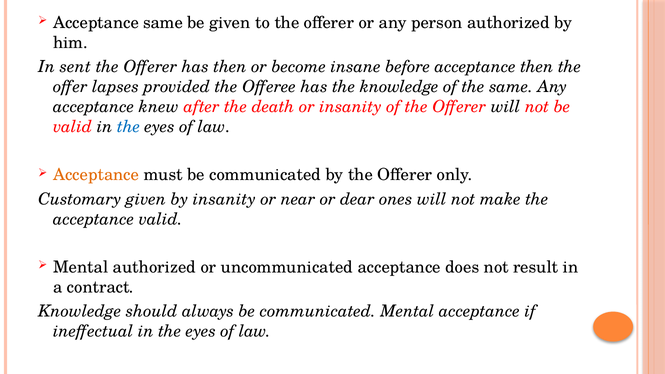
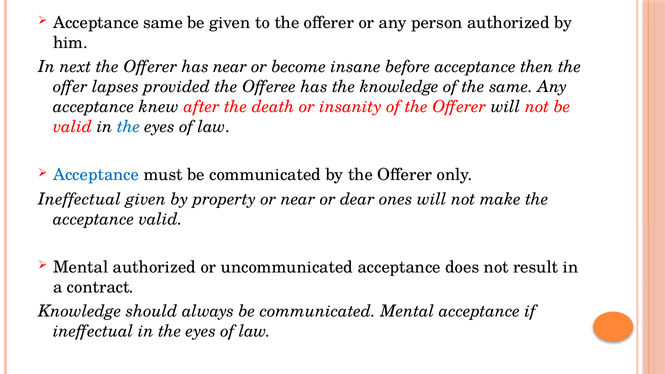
sent: sent -> next
has then: then -> near
Acceptance at (96, 175) colour: orange -> blue
Customary at (80, 199): Customary -> Ineffectual
by insanity: insanity -> property
